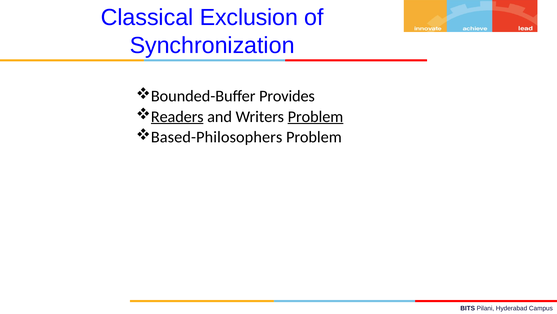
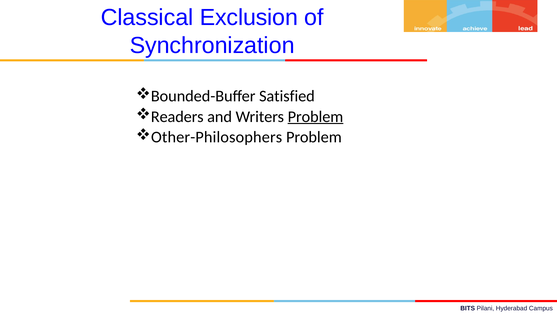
Provides: Provides -> Satisfied
Readers underline: present -> none
Based-Philosophers: Based-Philosophers -> Other-Philosophers
